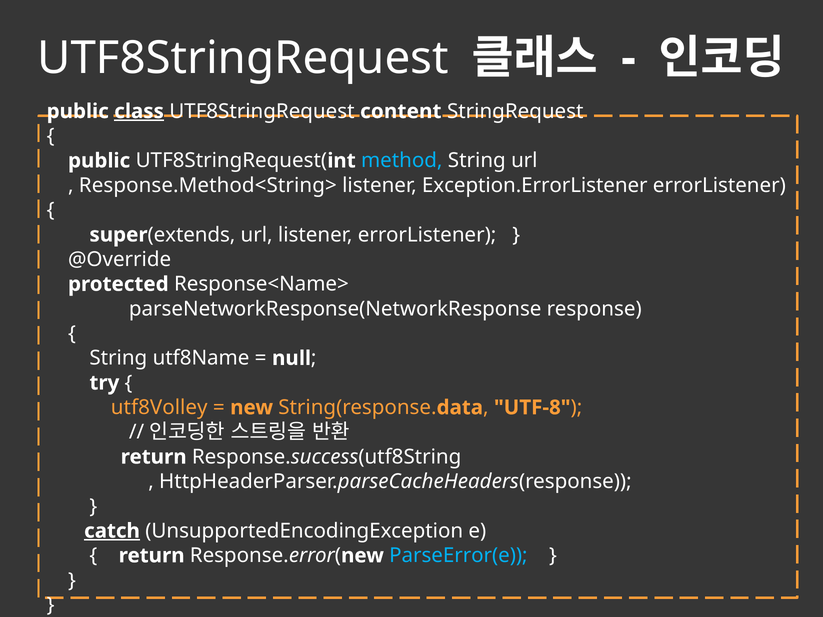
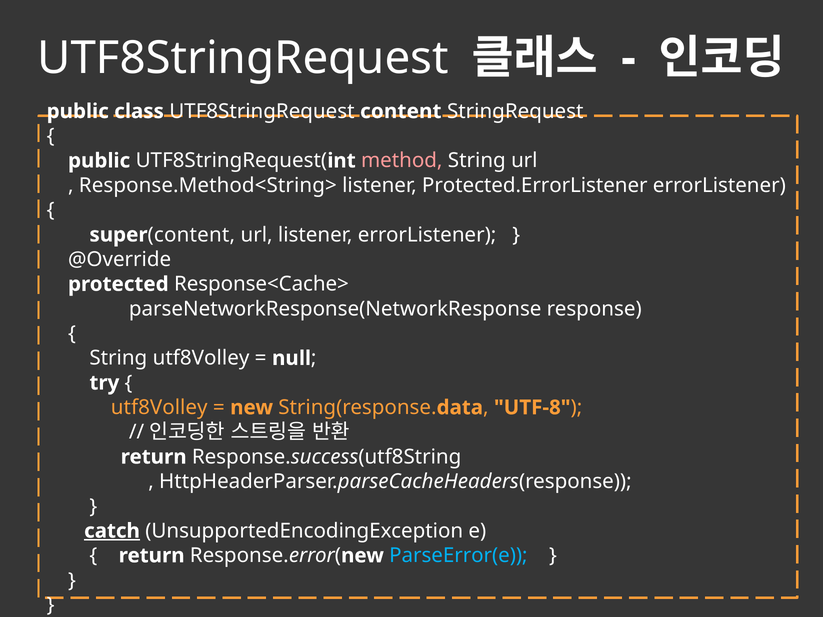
class underline: present -> none
method colour: light blue -> pink
Exception.ErrorListener: Exception.ErrorListener -> Protected.ErrorListener
extends at (191, 235): extends -> content
Response<Name>: Response<Name> -> Response<Cache>
String utf8Name: utf8Name -> utf8Volley
